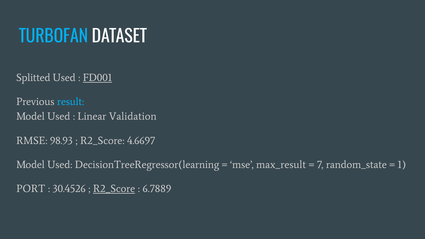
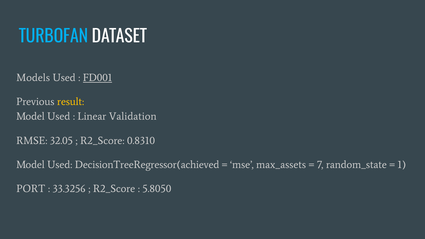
Splitted: Splitted -> Models
result colour: light blue -> yellow
98.93: 98.93 -> 32.05
4.6697: 4.6697 -> 0.8310
DecisionTreeRegressor(learning: DecisionTreeRegressor(learning -> DecisionTreeRegressor(achieved
max_result: max_result -> max_assets
30.4526: 30.4526 -> 33.3256
R2_Score at (114, 189) underline: present -> none
6.7889: 6.7889 -> 5.8050
